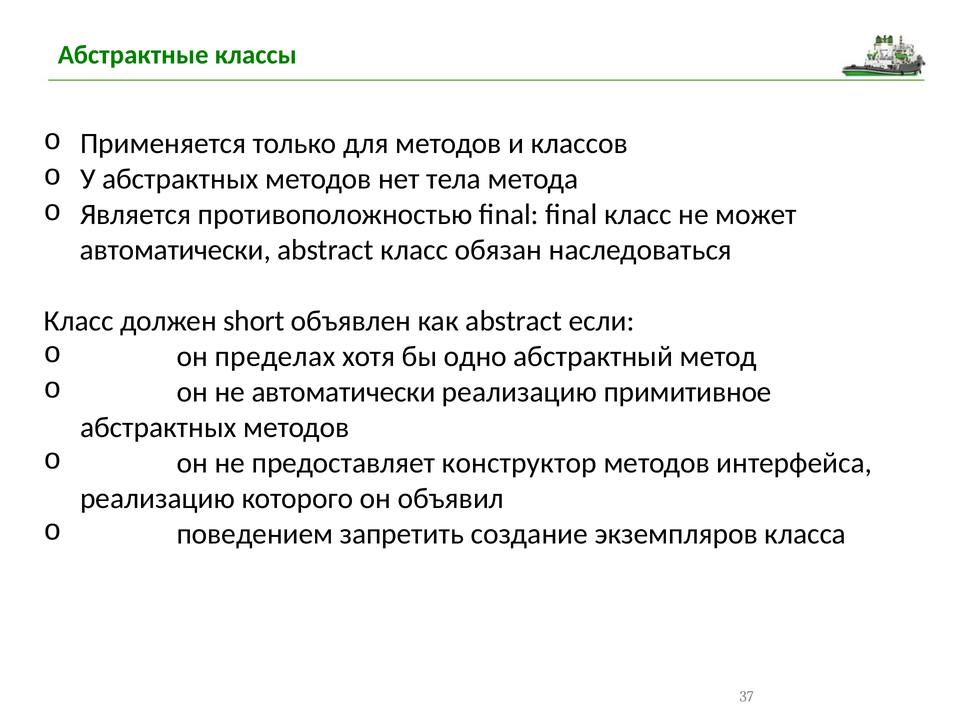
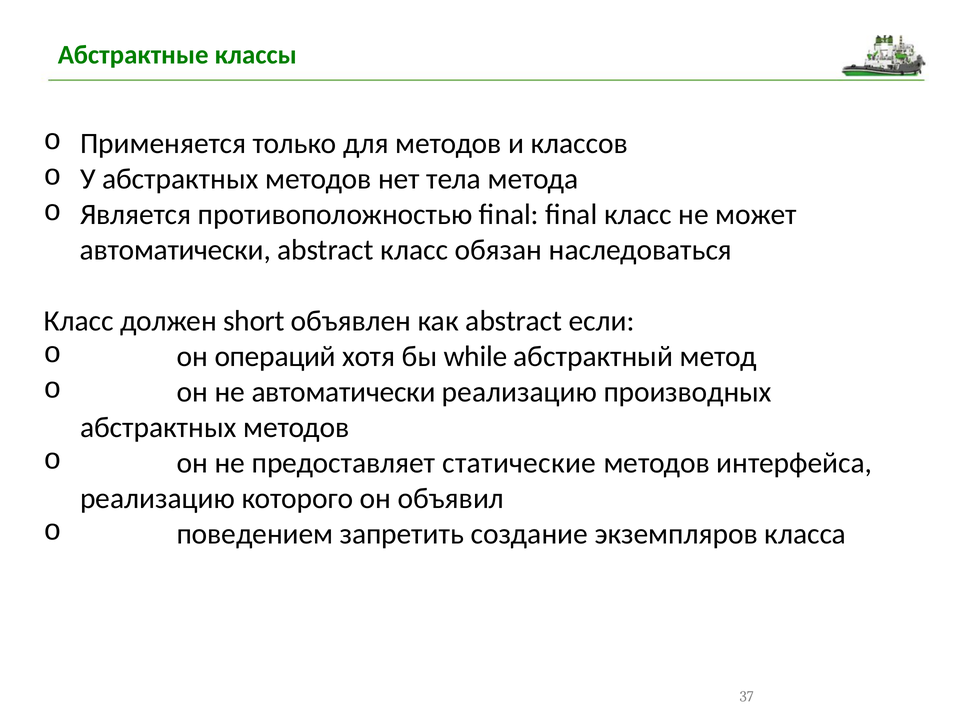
пределах: пределах -> операций
одно: одно -> while
примитивное: примитивное -> производных
конструктор: конструктор -> cтатические
